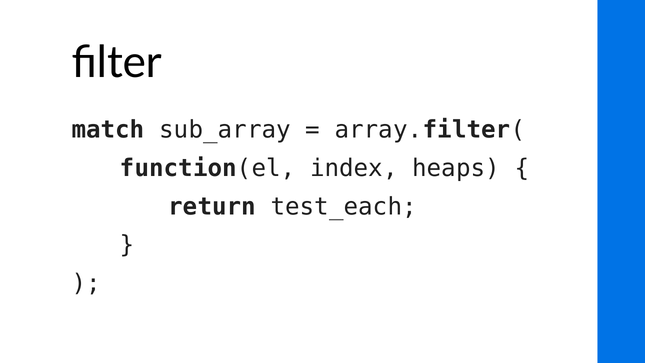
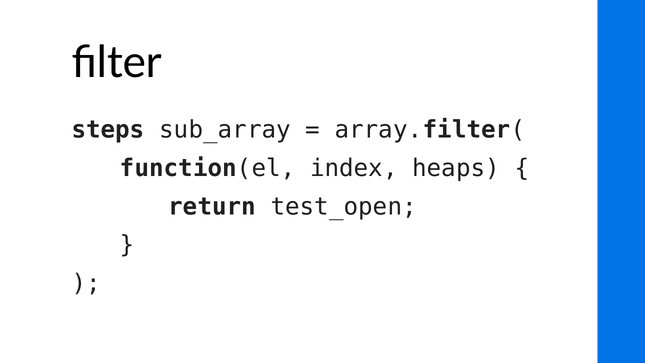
match: match -> steps
test_each: test_each -> test_open
